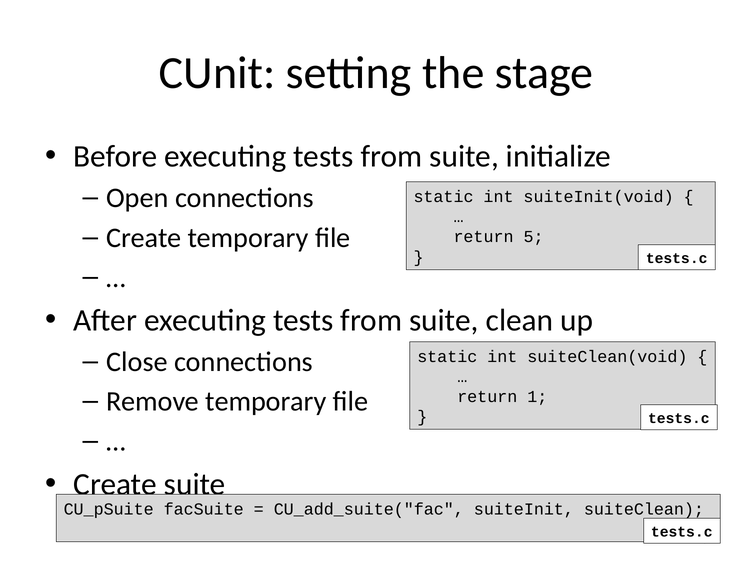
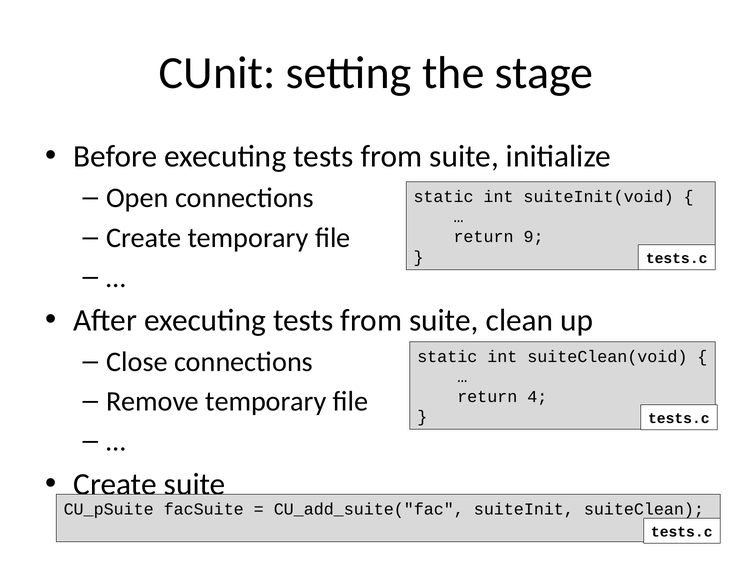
5: 5 -> 9
1: 1 -> 4
